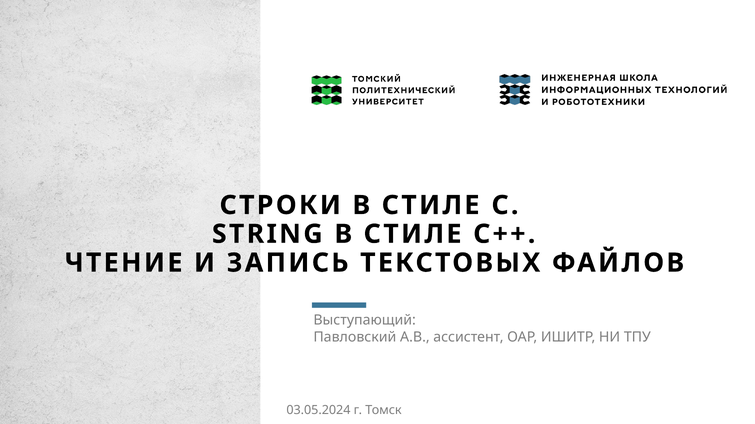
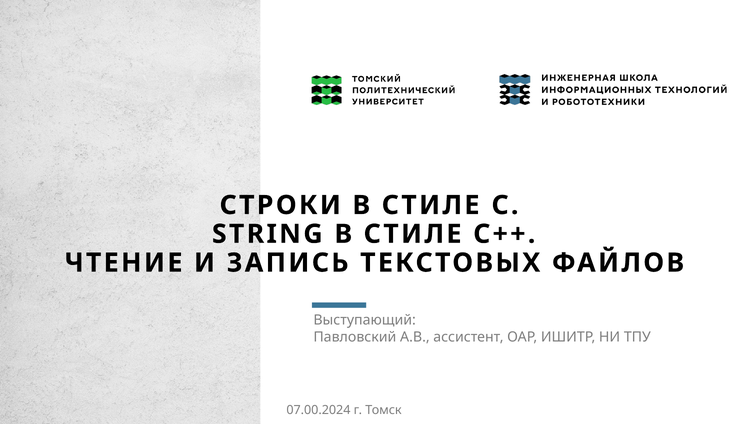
03.05.2024: 03.05.2024 -> 07.00.2024
